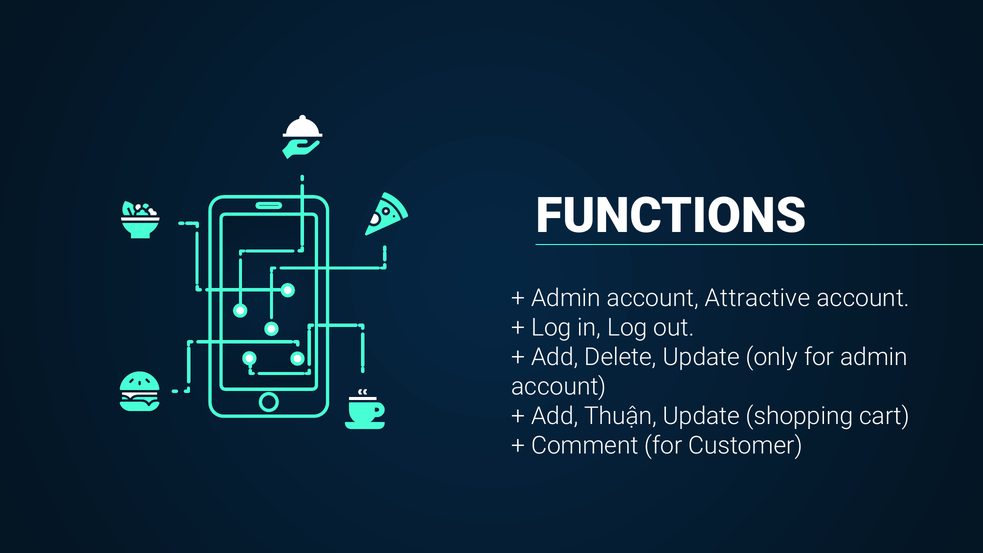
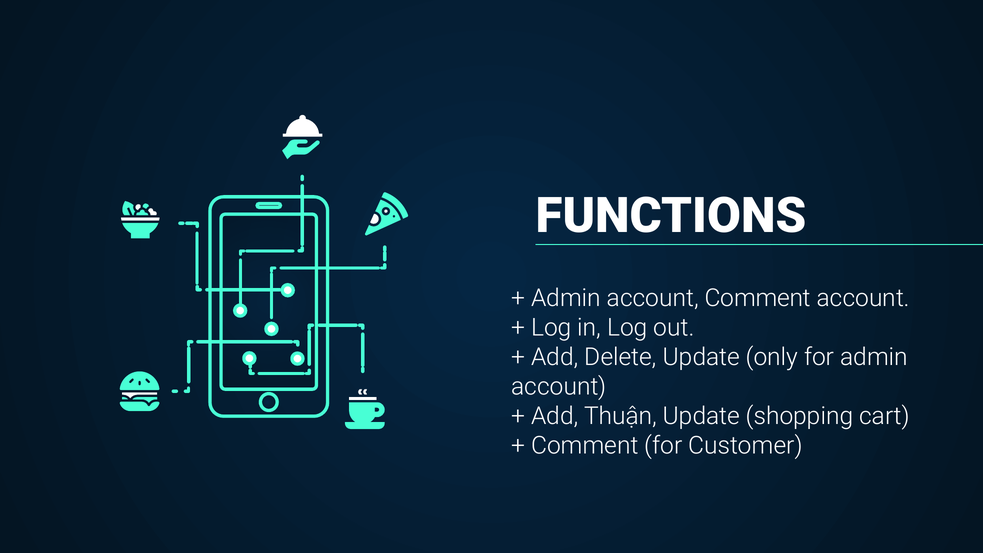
account Attractive: Attractive -> Comment
